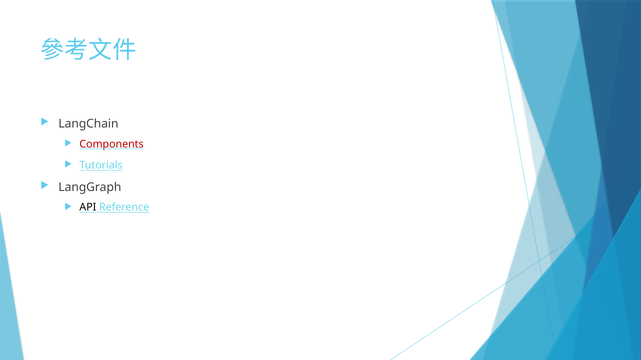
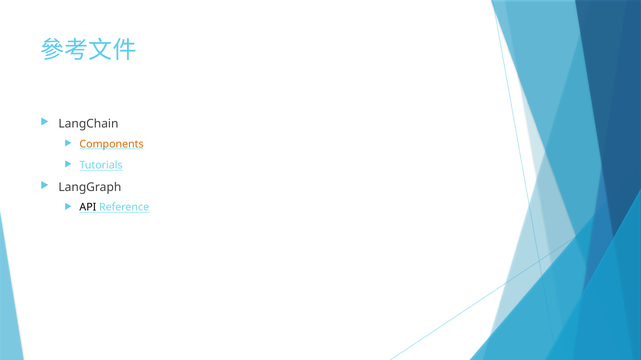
Components colour: red -> orange
